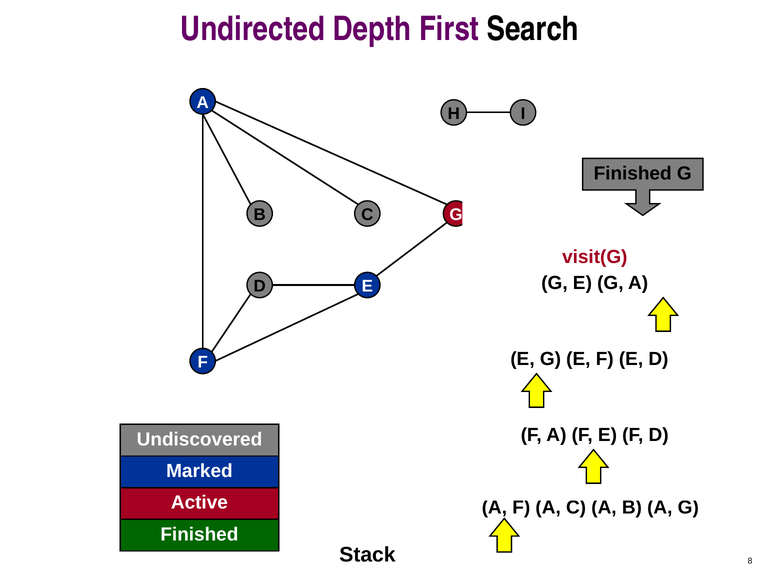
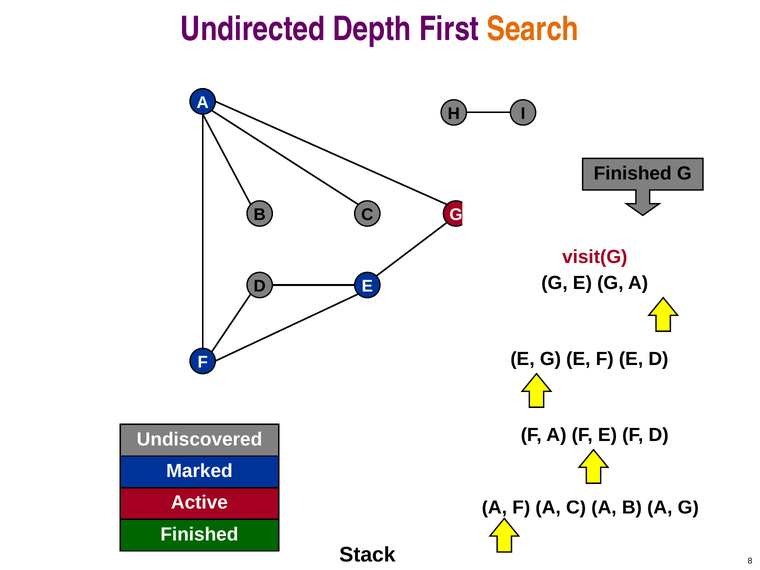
Search colour: black -> orange
